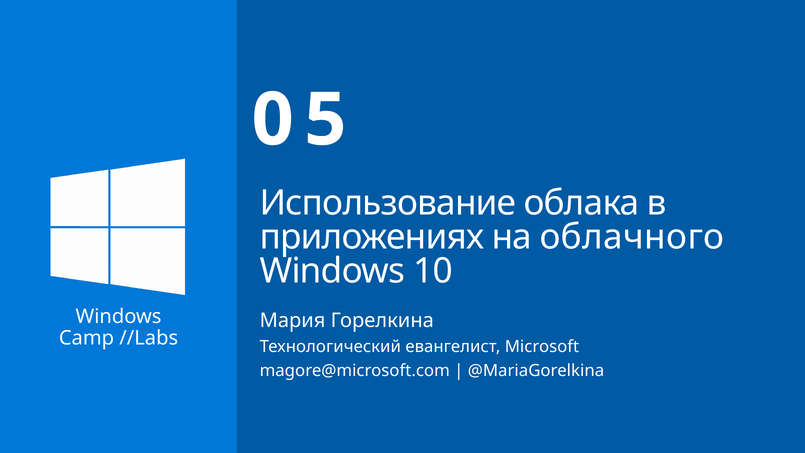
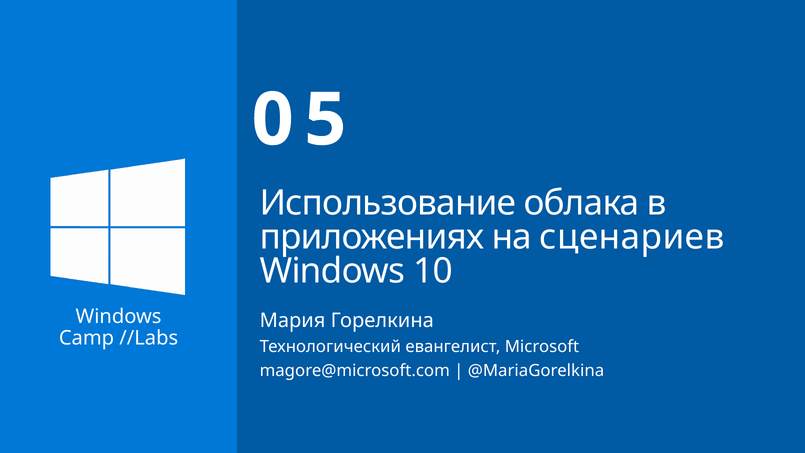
облачного: облачного -> сценариев
